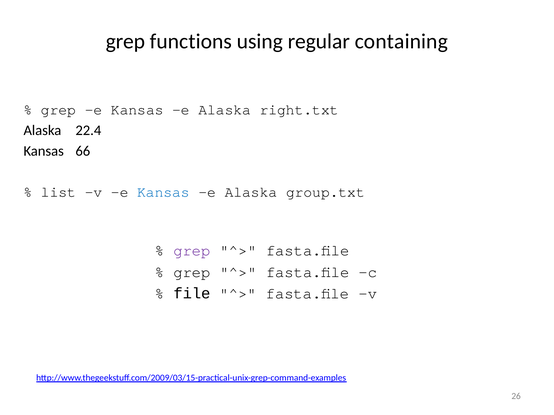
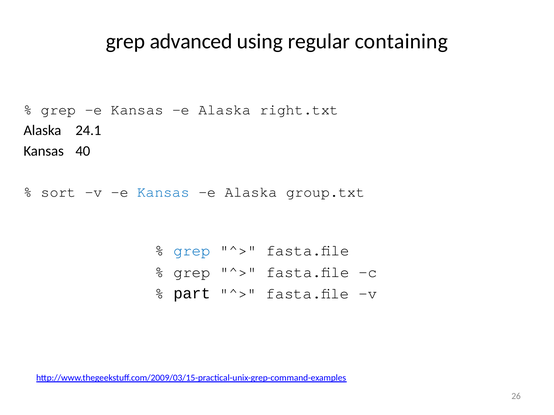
functions: functions -> advanced
22.4: 22.4 -> 24.1
66: 66 -> 40
list: list -> sort
grep at (192, 251) colour: purple -> blue
file: file -> part
